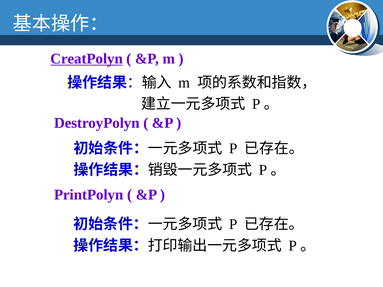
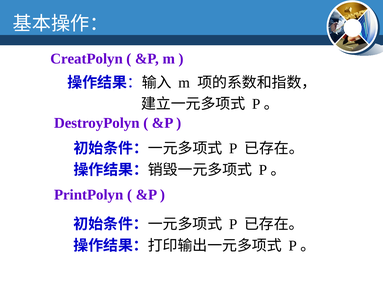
CreatPolyn underline: present -> none
